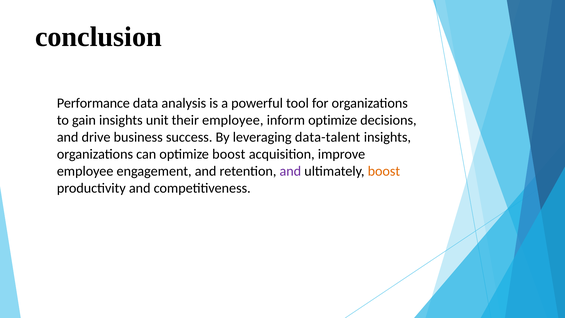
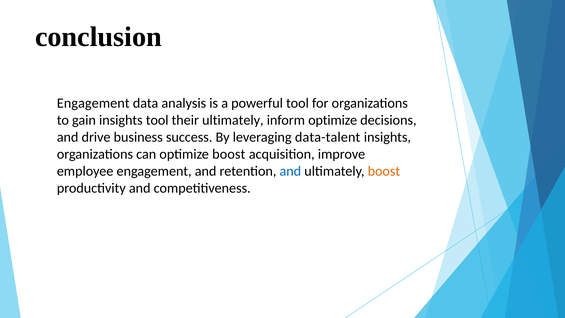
Performance at (93, 103): Performance -> Engagement
insights unit: unit -> tool
their employee: employee -> ultimately
and at (290, 171) colour: purple -> blue
